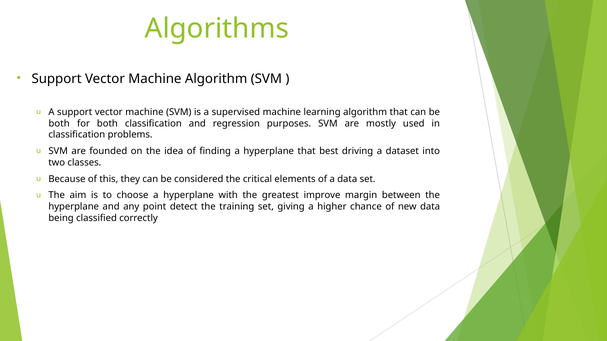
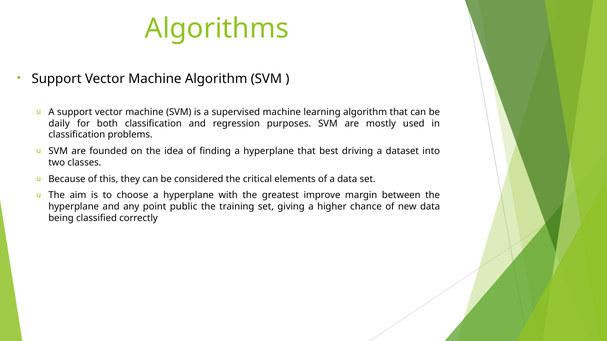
both at (59, 124): both -> daily
detect: detect -> public
